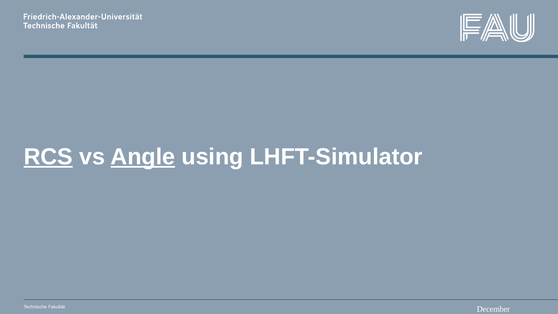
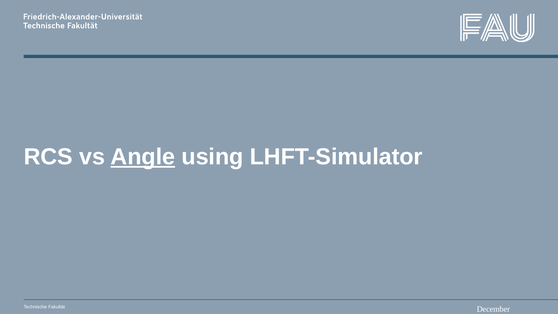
RCS underline: present -> none
